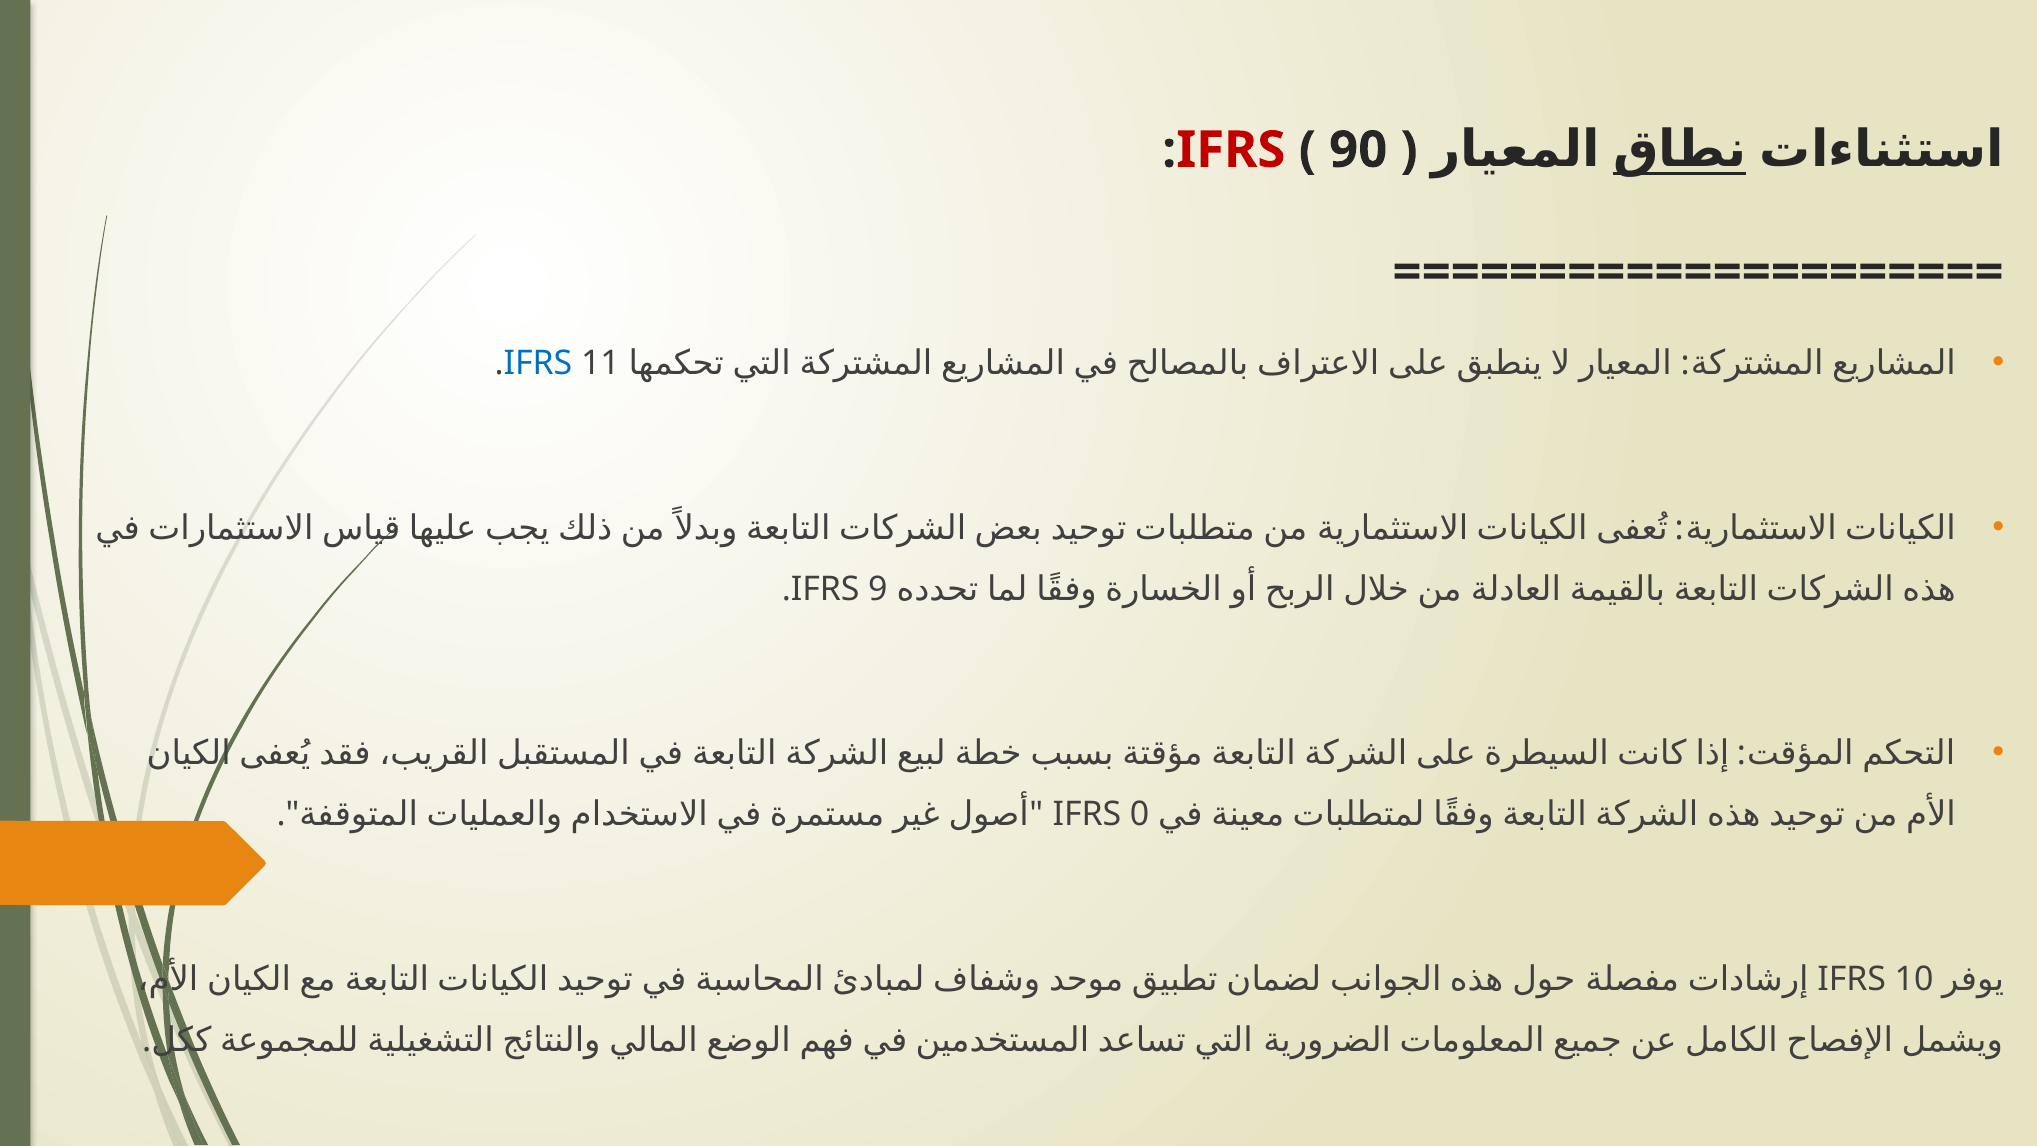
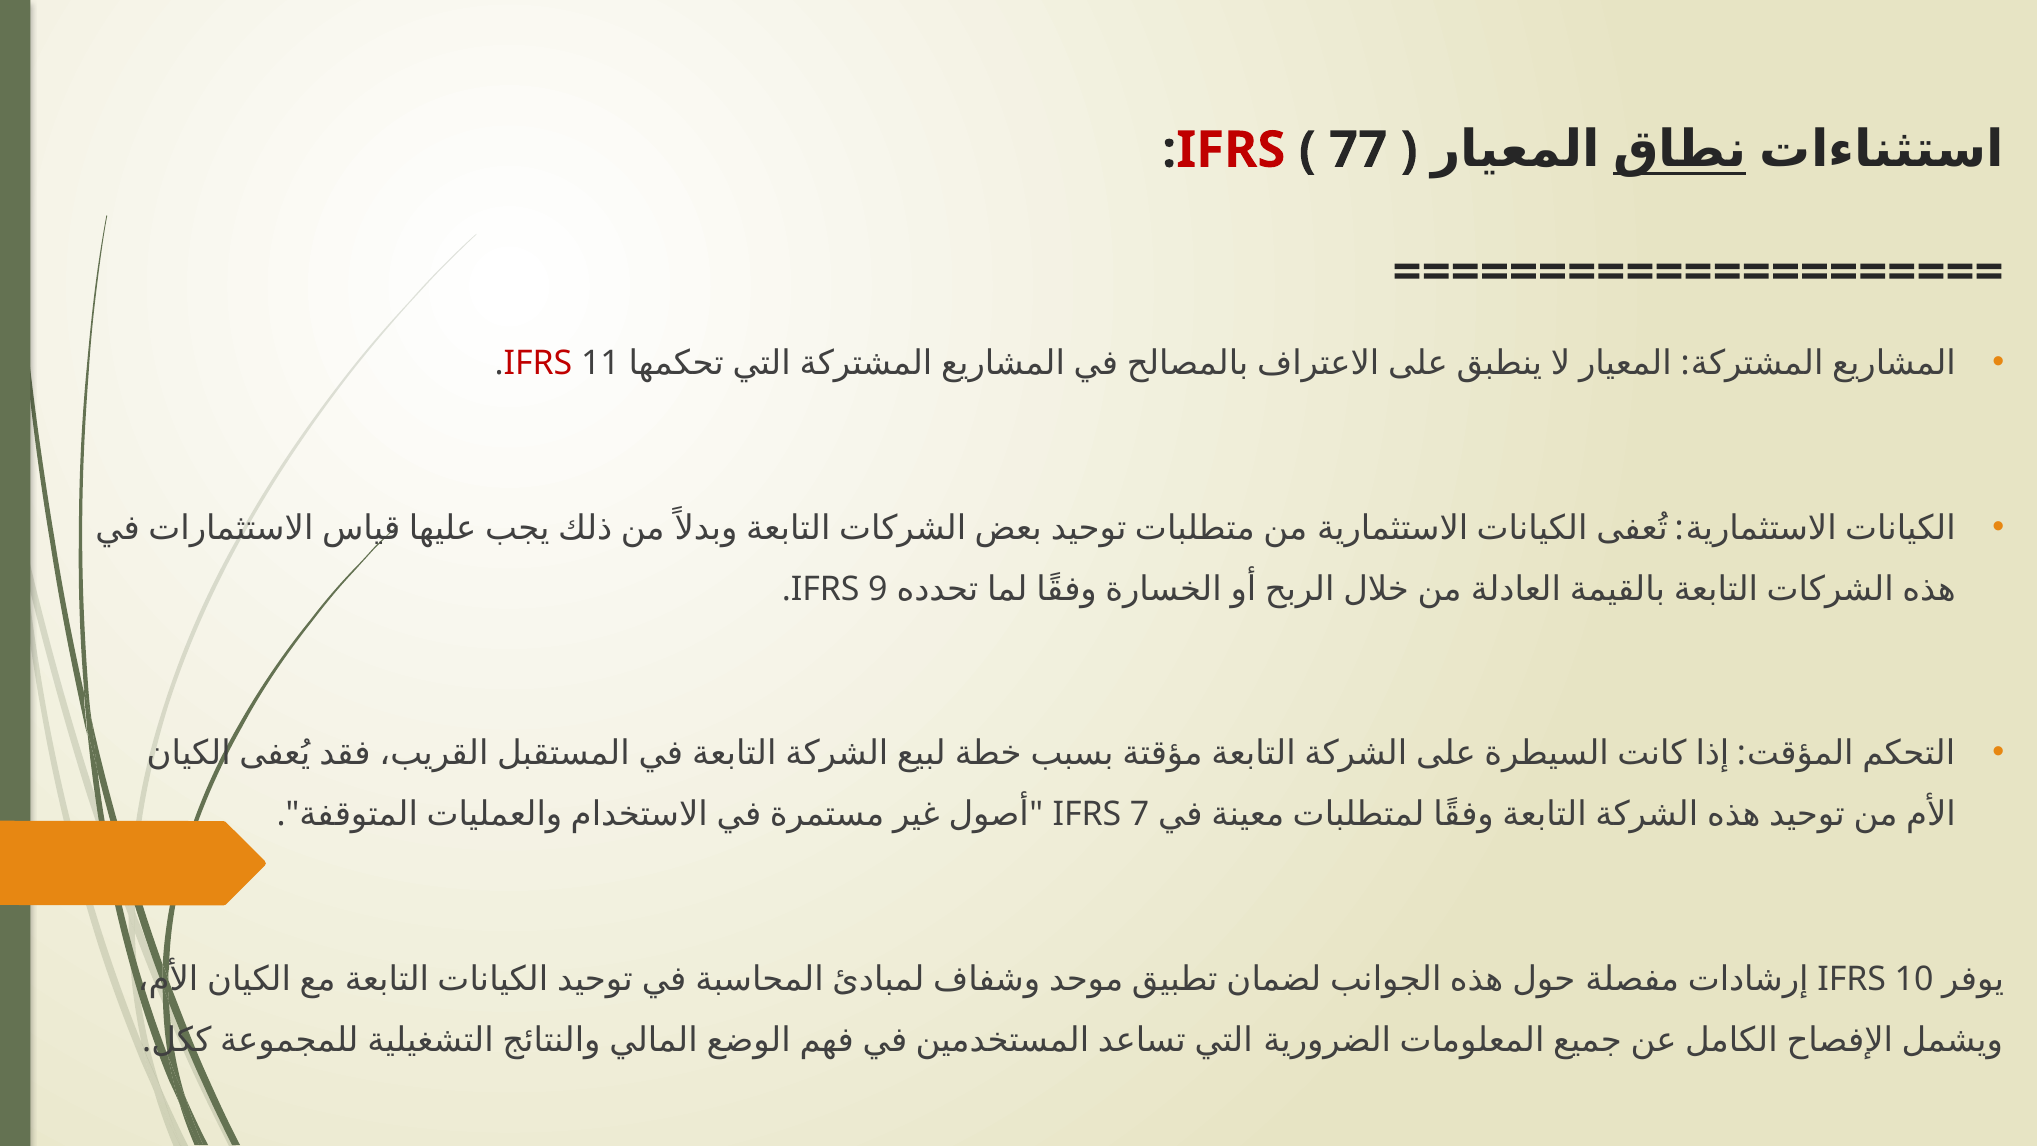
90: 90 -> 77
IFRS at (538, 364) colour: blue -> red
0: 0 -> 7
